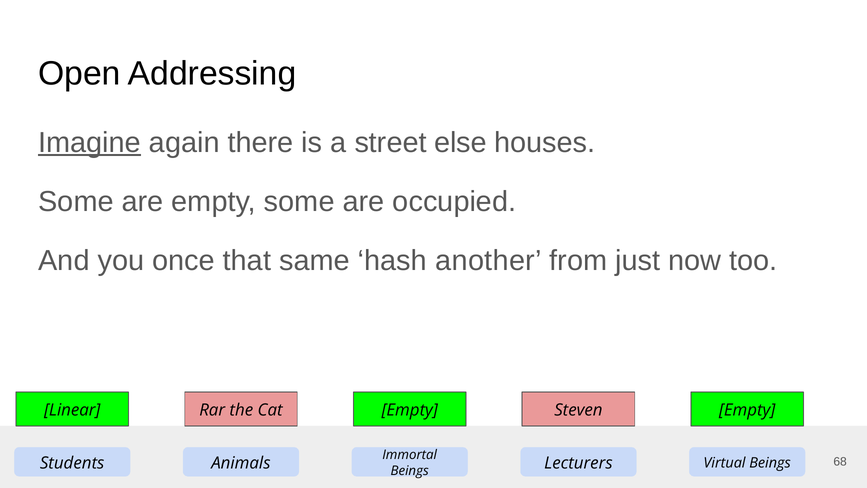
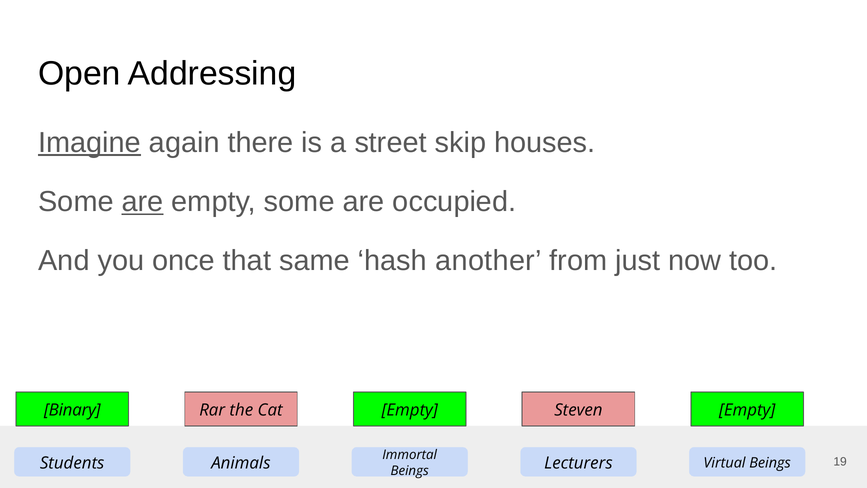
else: else -> skip
are at (143, 202) underline: none -> present
Linear: Linear -> Binary
68: 68 -> 19
